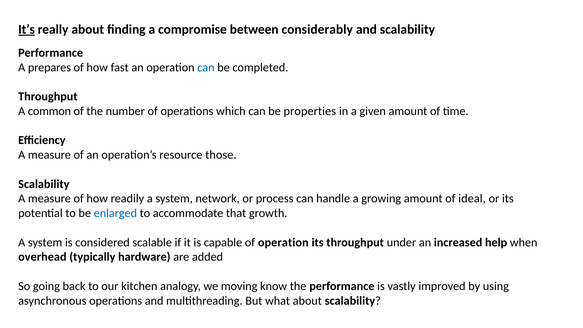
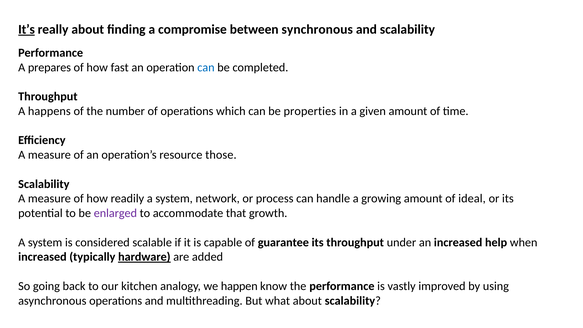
considerably: considerably -> synchronous
common: common -> happens
enlarged colour: blue -> purple
of operation: operation -> guarantee
overhead at (42, 257): overhead -> increased
hardware underline: none -> present
moving: moving -> happen
